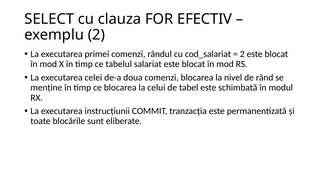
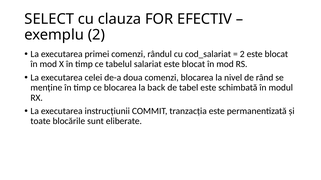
celui: celui -> back
